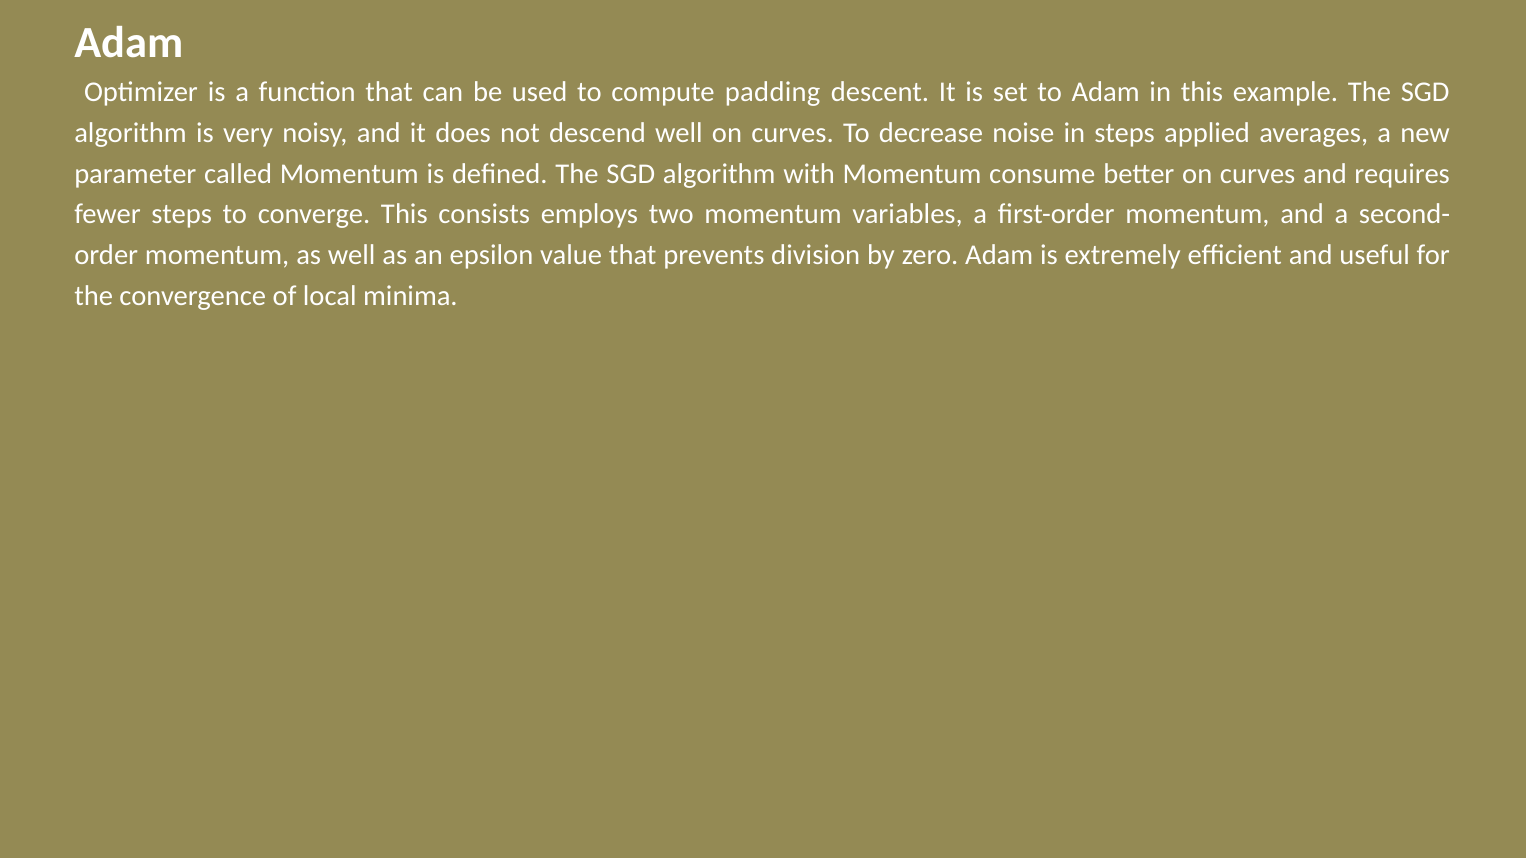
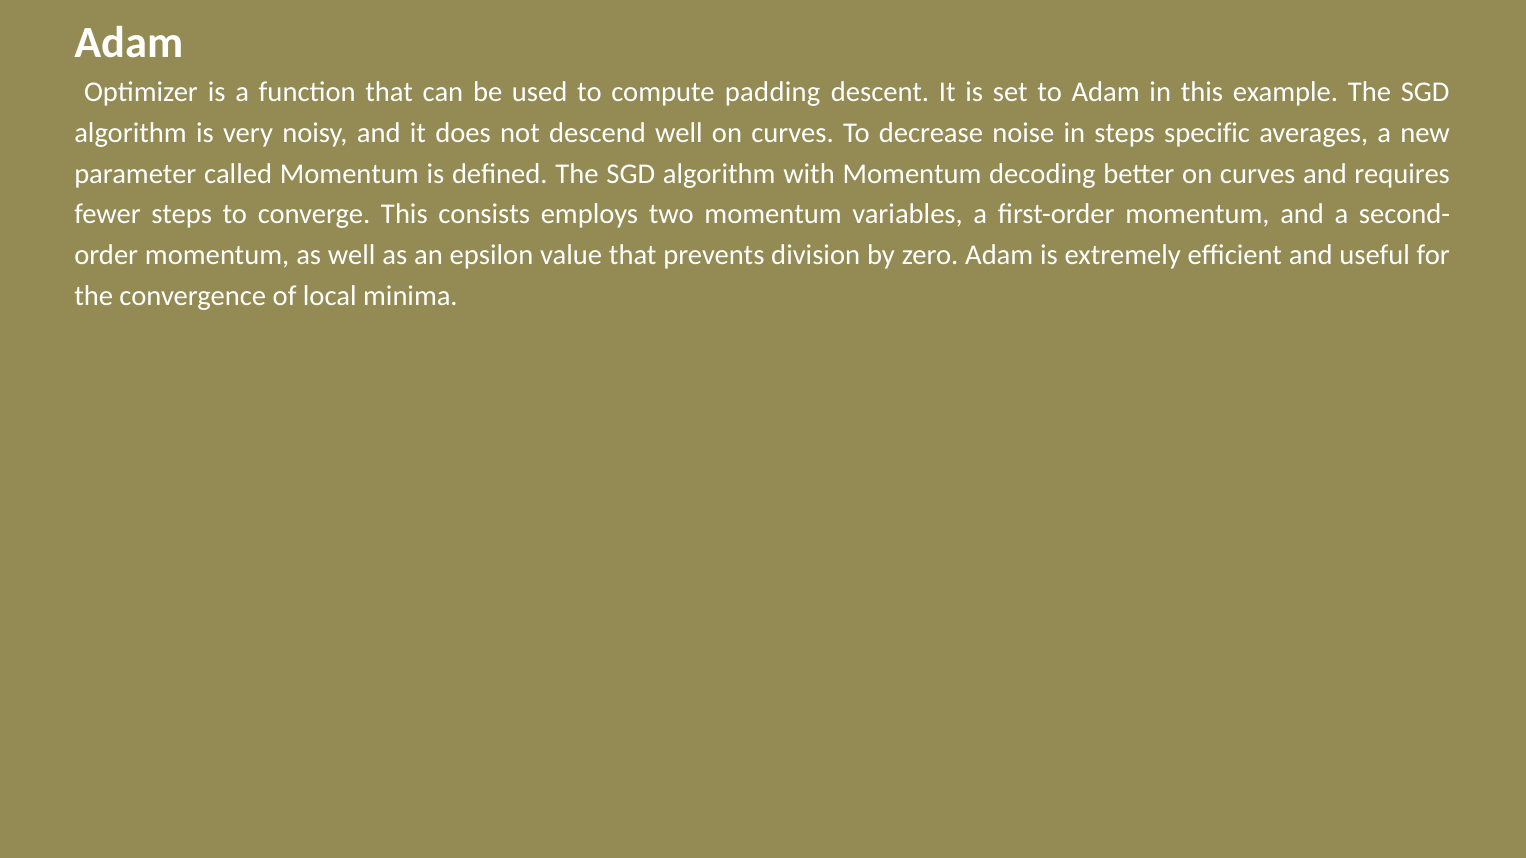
applied: applied -> specific
consume: consume -> decoding
